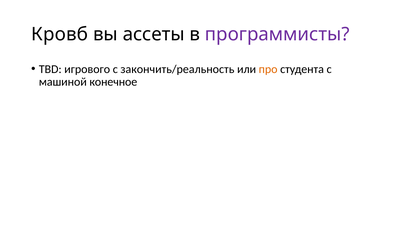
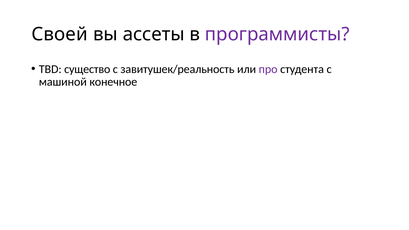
Кровб: Кровб -> Своей
игрового: игрового -> существо
закончить/реальность: закончить/реальность -> завитушек/реальность
про colour: orange -> purple
